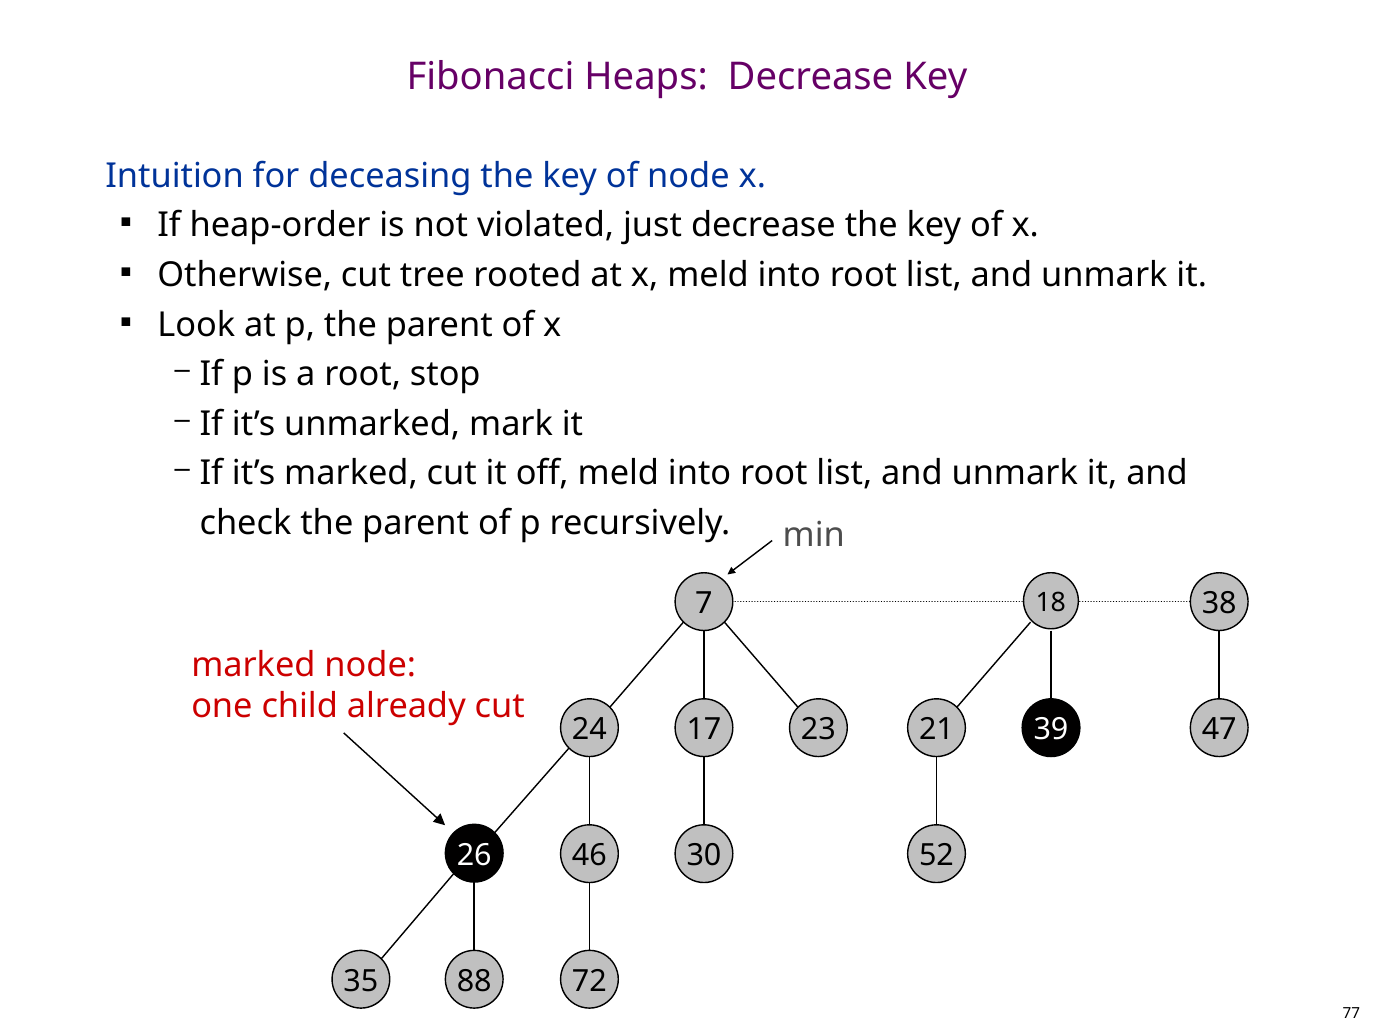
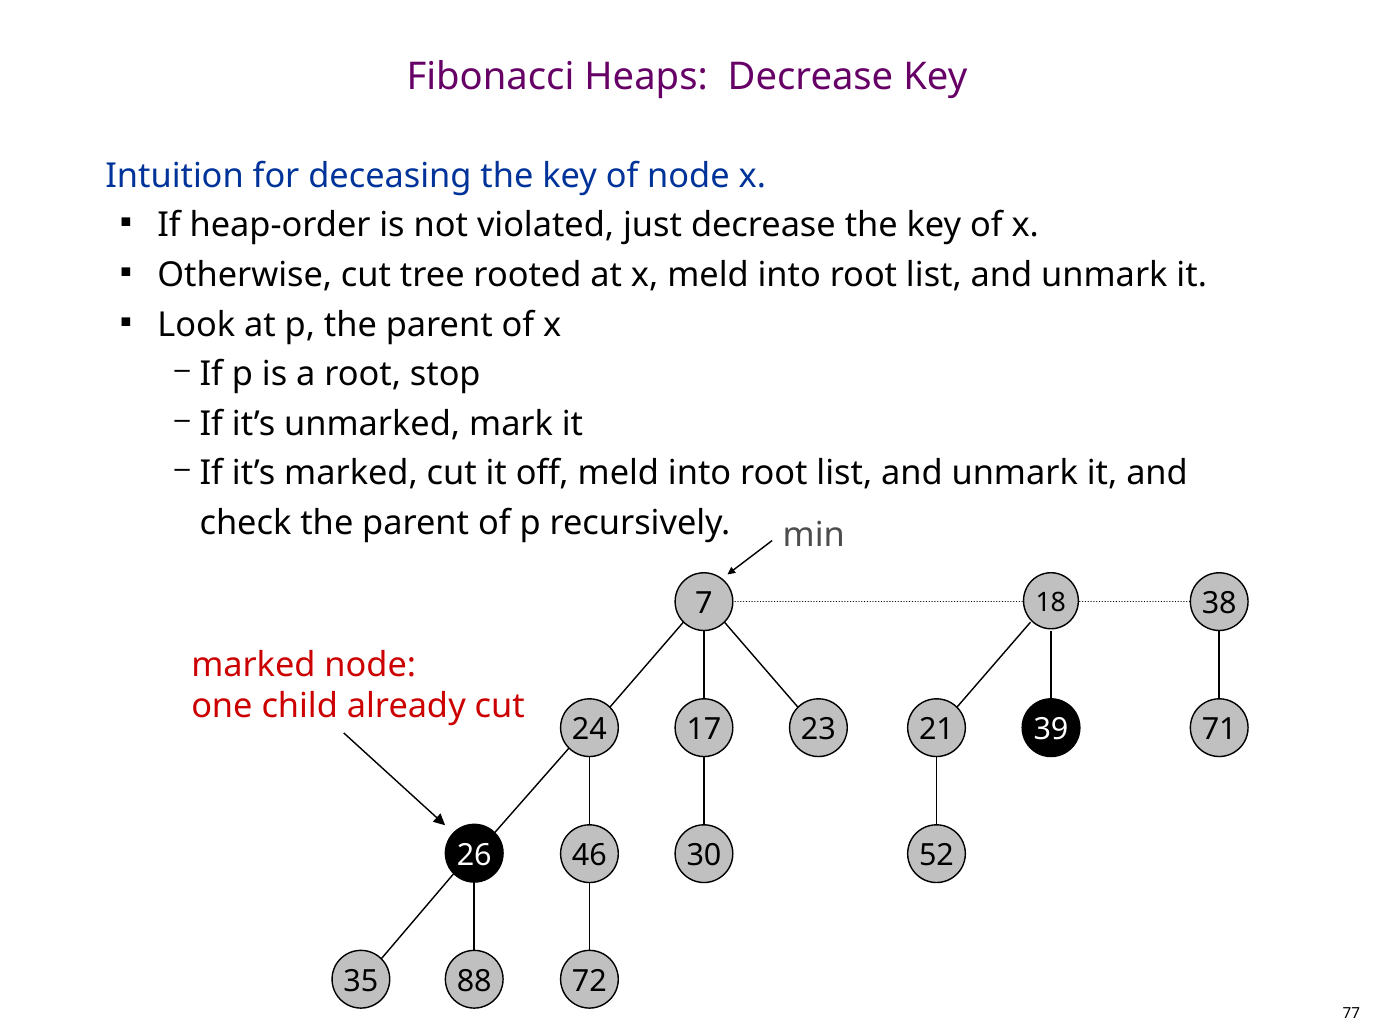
47: 47 -> 71
